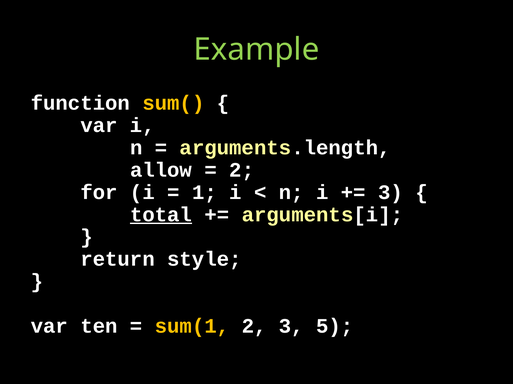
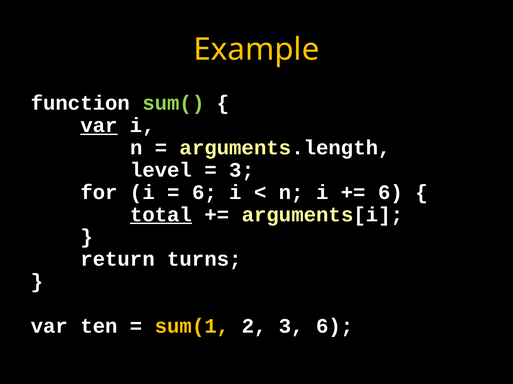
Example colour: light green -> yellow
sum( colour: yellow -> light green
var at (99, 126) underline: none -> present
allow: allow -> level
2 at (242, 170): 2 -> 3
1 at (204, 193): 1 -> 6
3 at (391, 193): 3 -> 6
style: style -> turns
3 5: 5 -> 6
